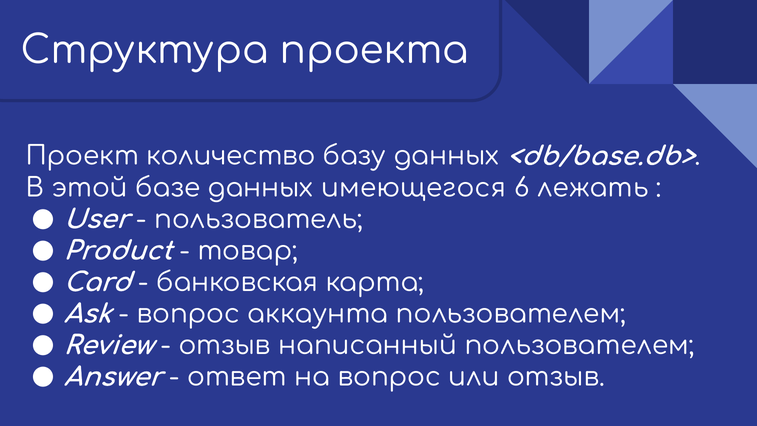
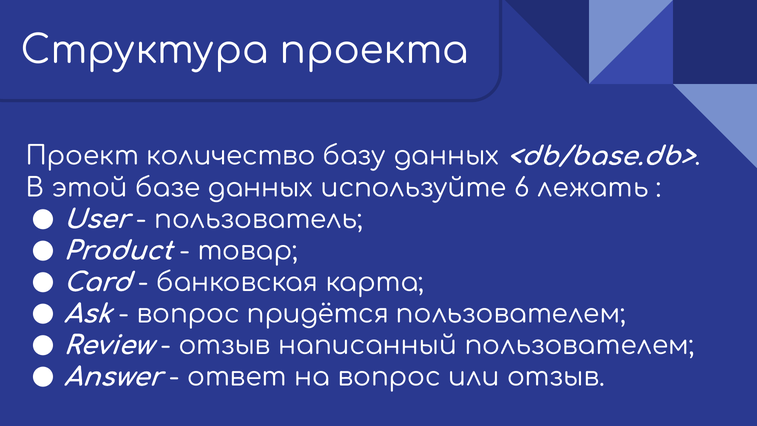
имеющегося: имеющегося -> используйте
аккаунта: аккаунта -> придётся
